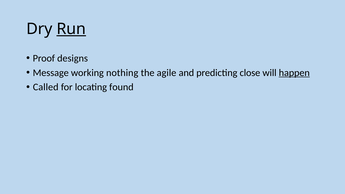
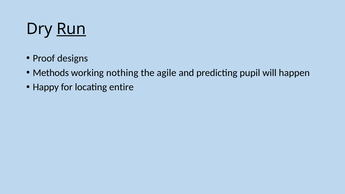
Message: Message -> Methods
close: close -> pupil
happen underline: present -> none
Called: Called -> Happy
found: found -> entire
